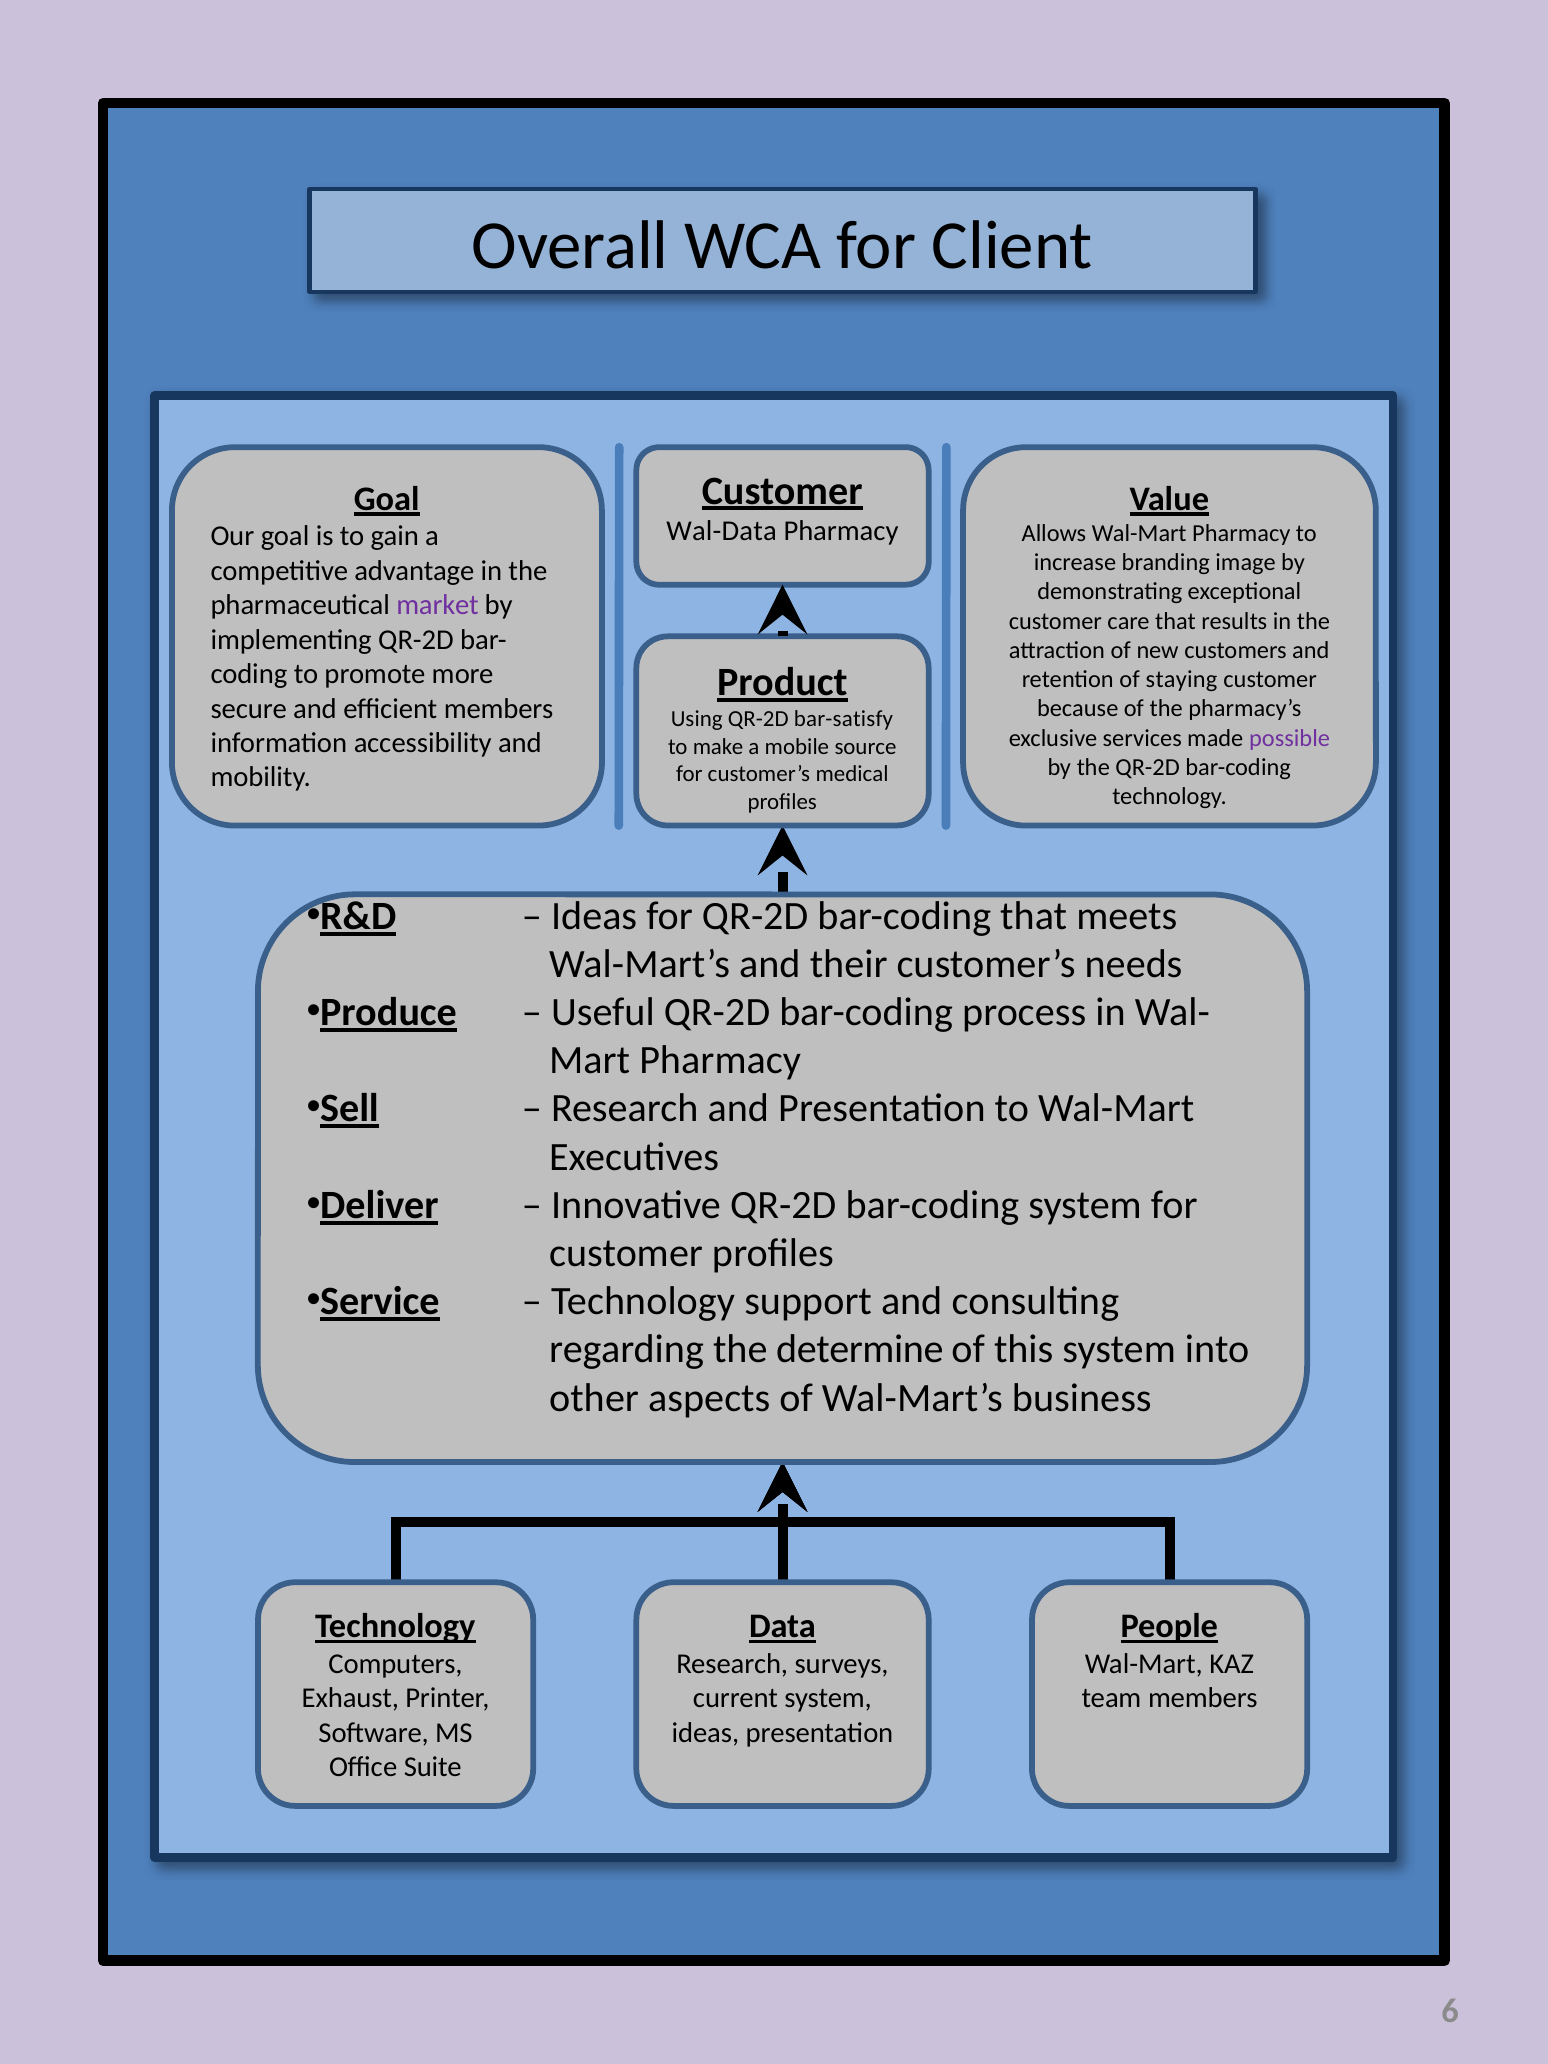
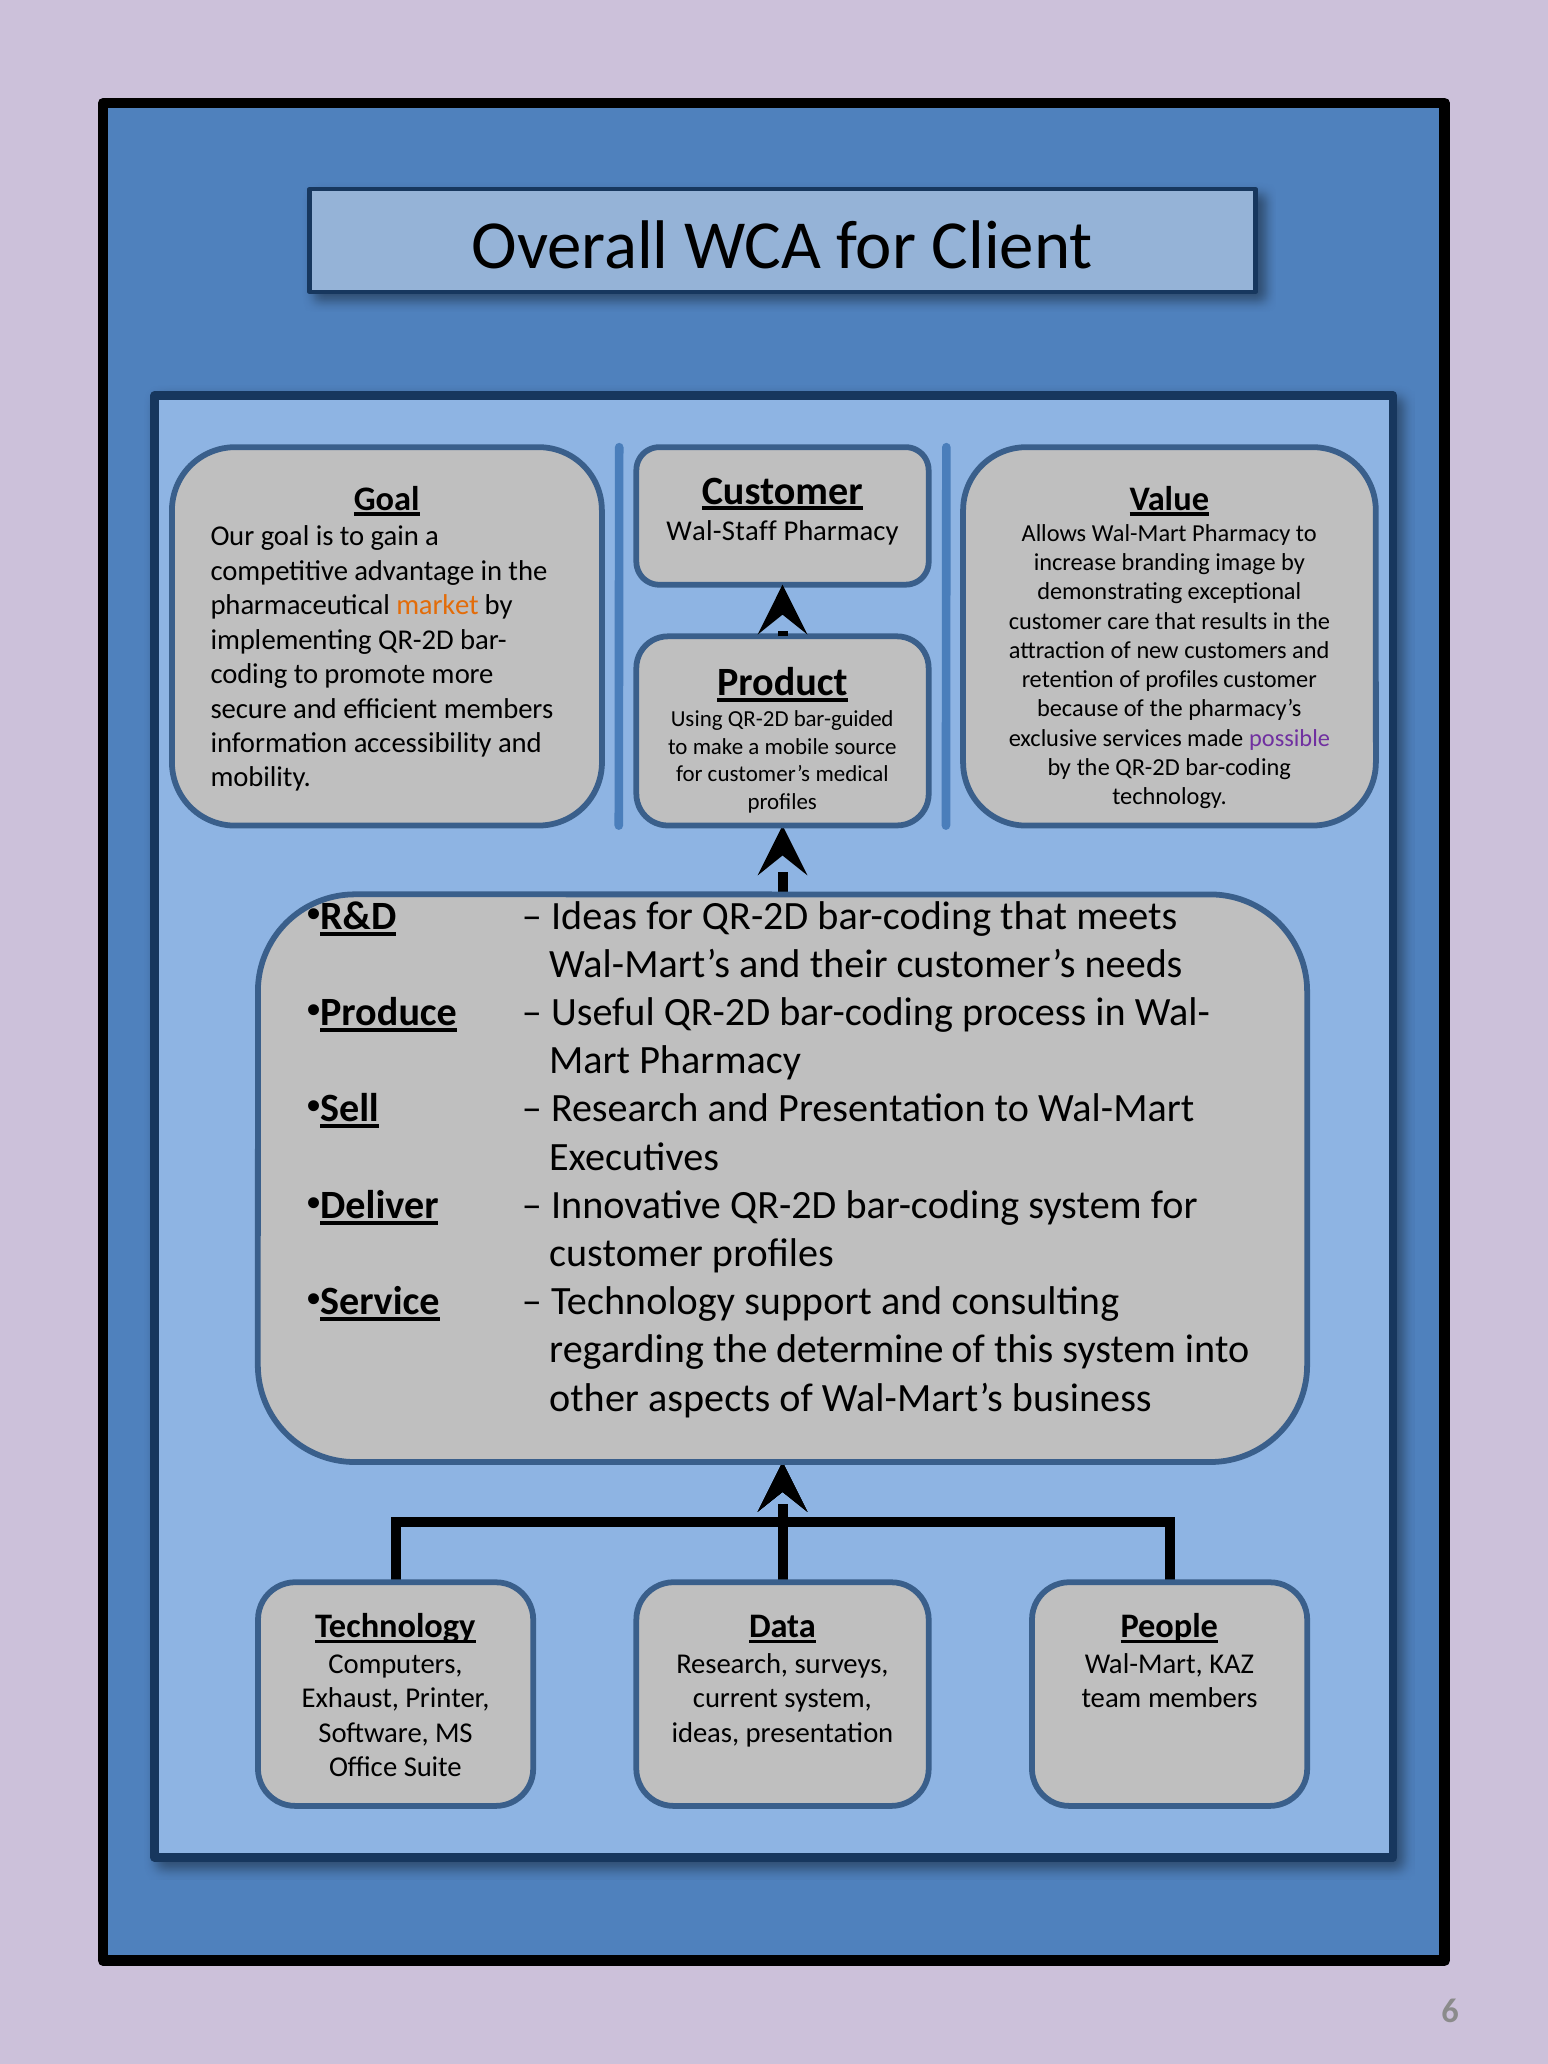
Wal-Data: Wal-Data -> Wal-Staff
market colour: purple -> orange
of staying: staying -> profiles
bar-satisfy: bar-satisfy -> bar-guided
